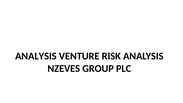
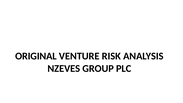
ANALYSIS at (36, 56): ANALYSIS -> ORIGINAL
